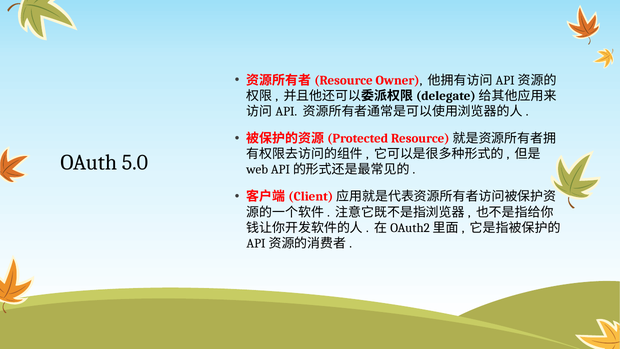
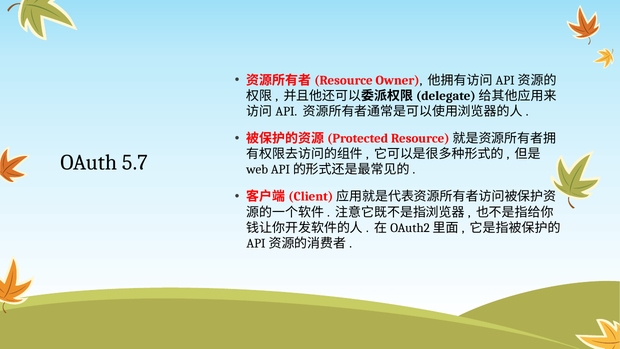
5.0: 5.0 -> 5.7
